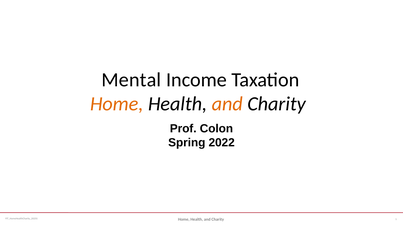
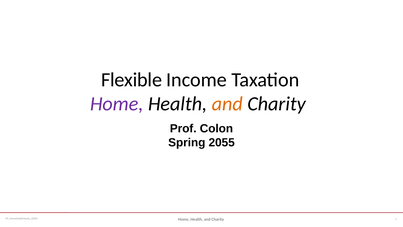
Mental: Mental -> Flexible
Home at (117, 104) colour: orange -> purple
2022: 2022 -> 2055
